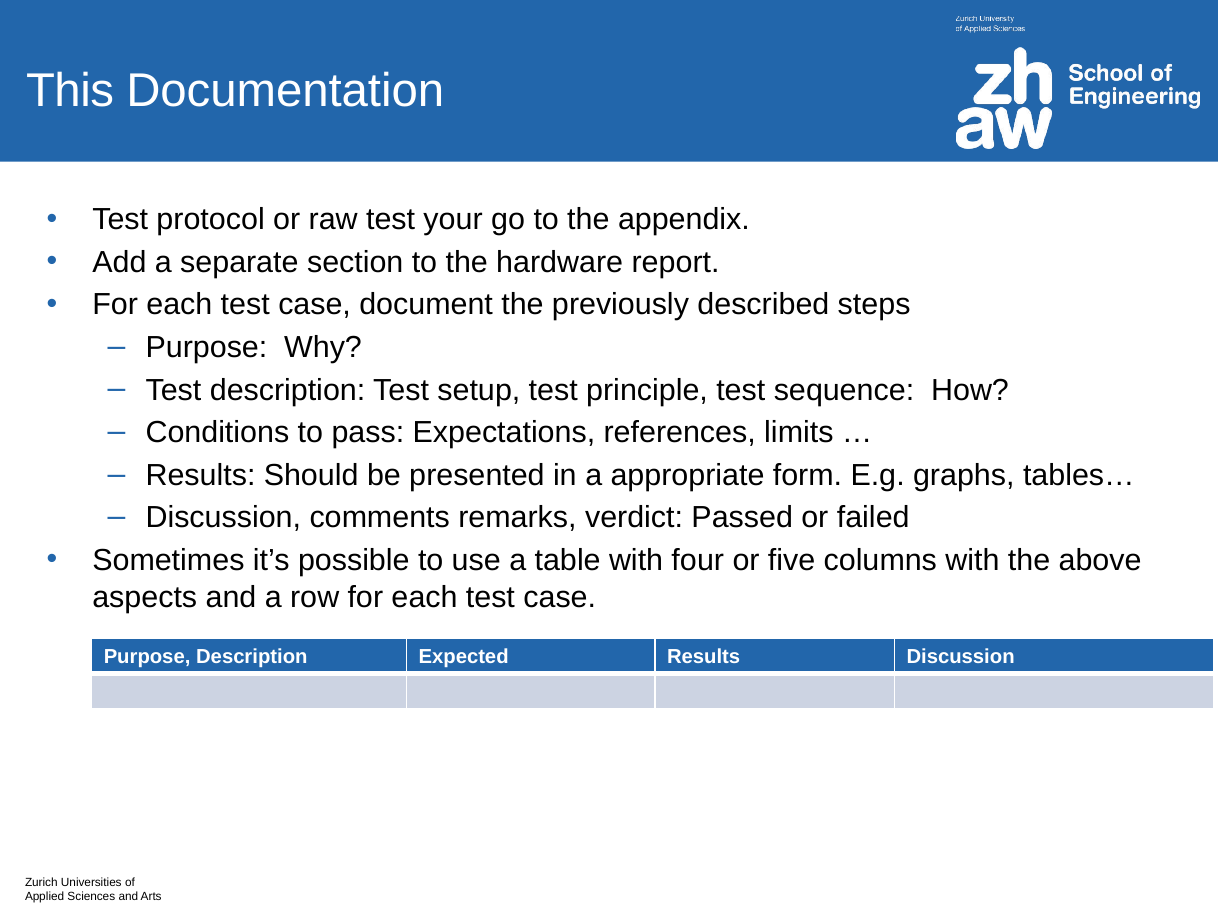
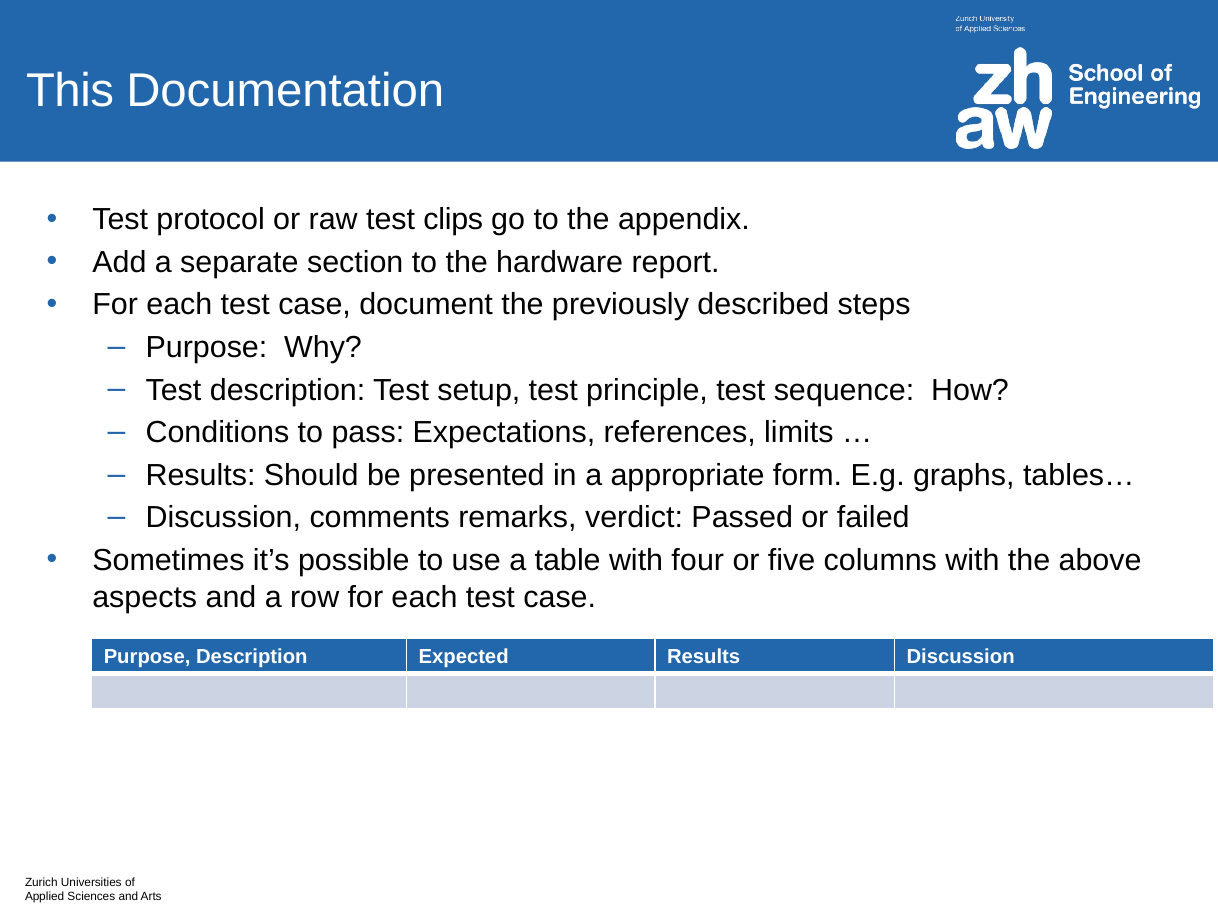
your: your -> clips
